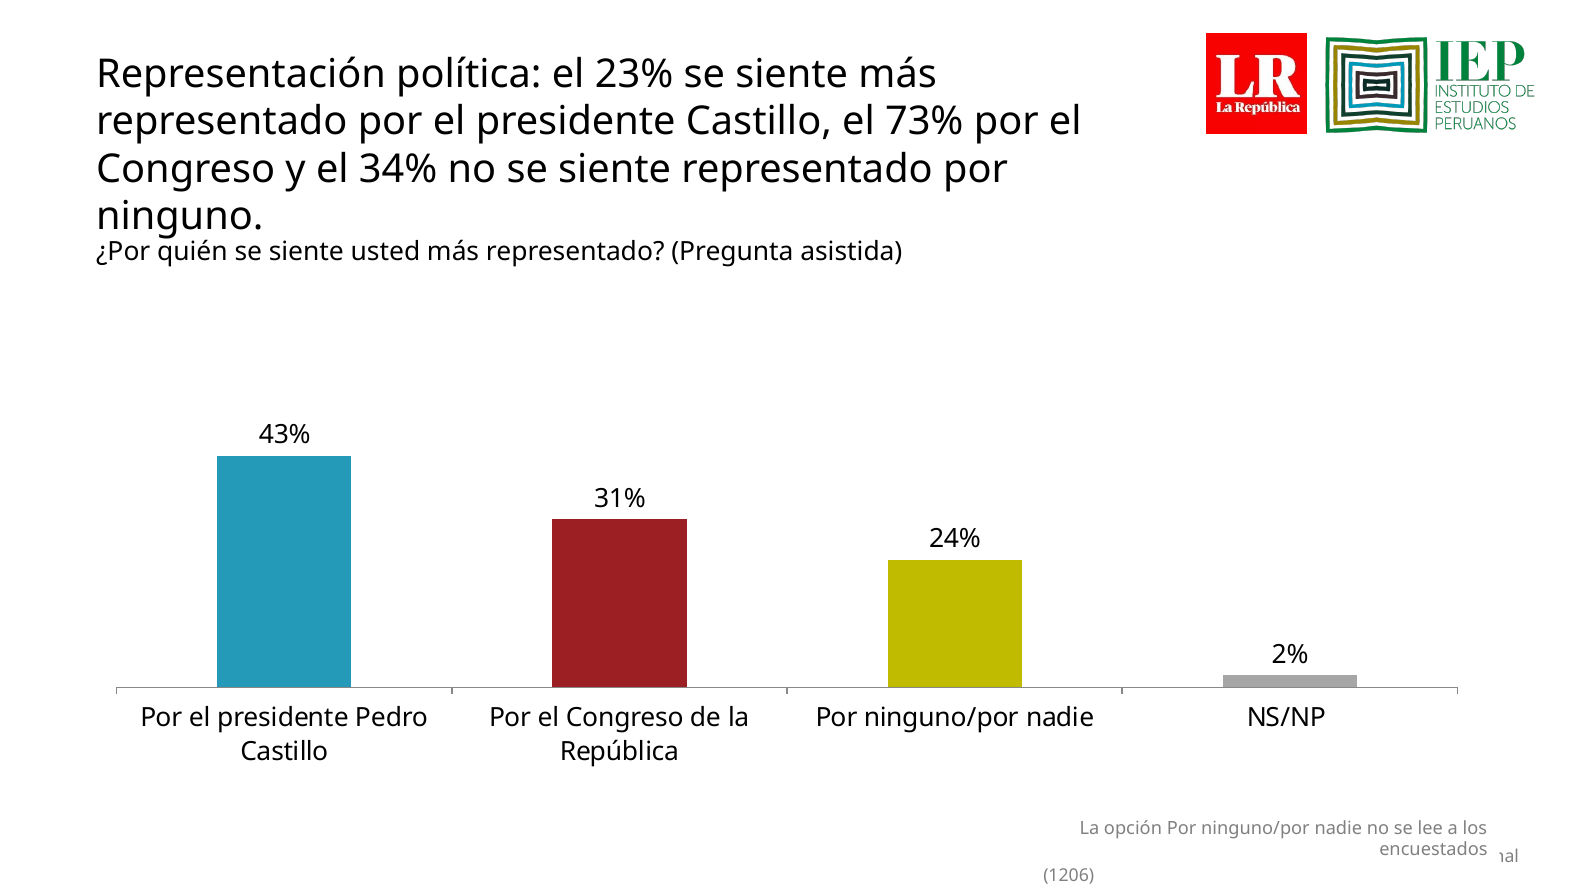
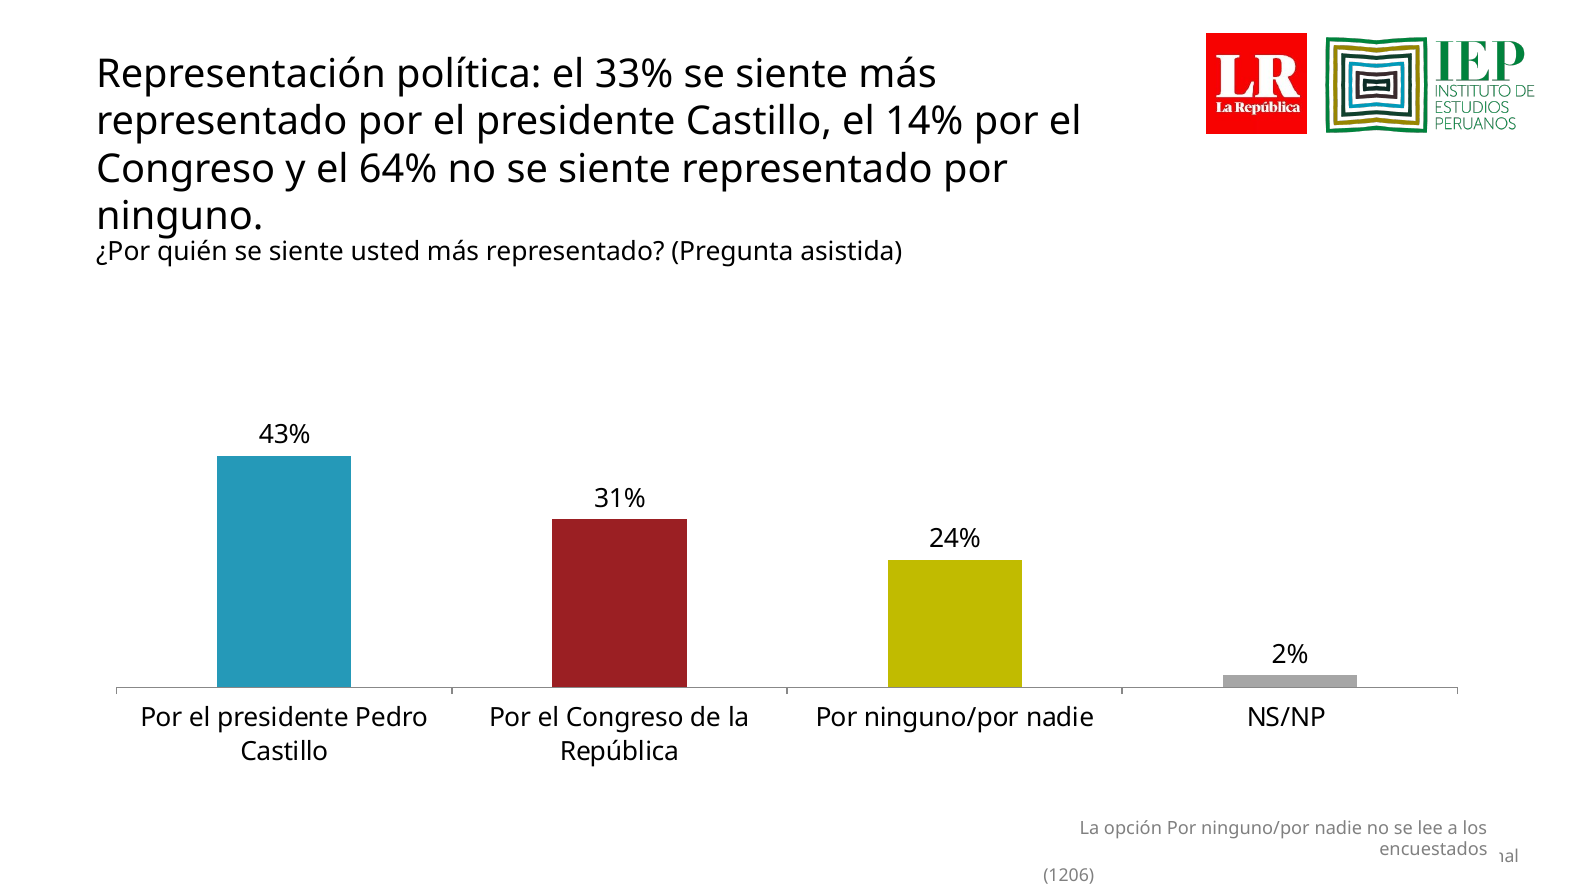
23%: 23% -> 33%
73%: 73% -> 14%
34%: 34% -> 64%
